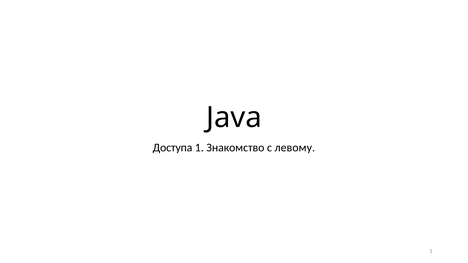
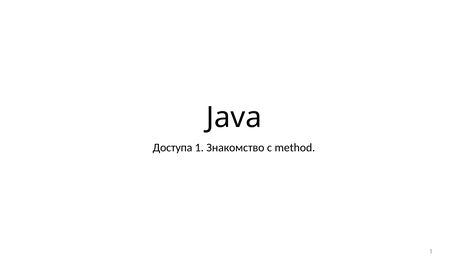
левому: левому -> method
